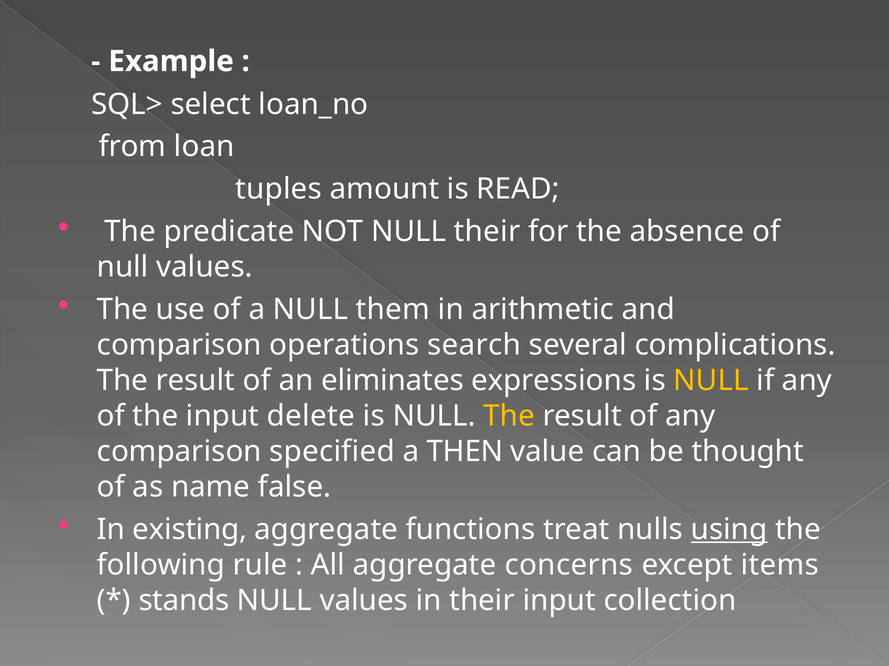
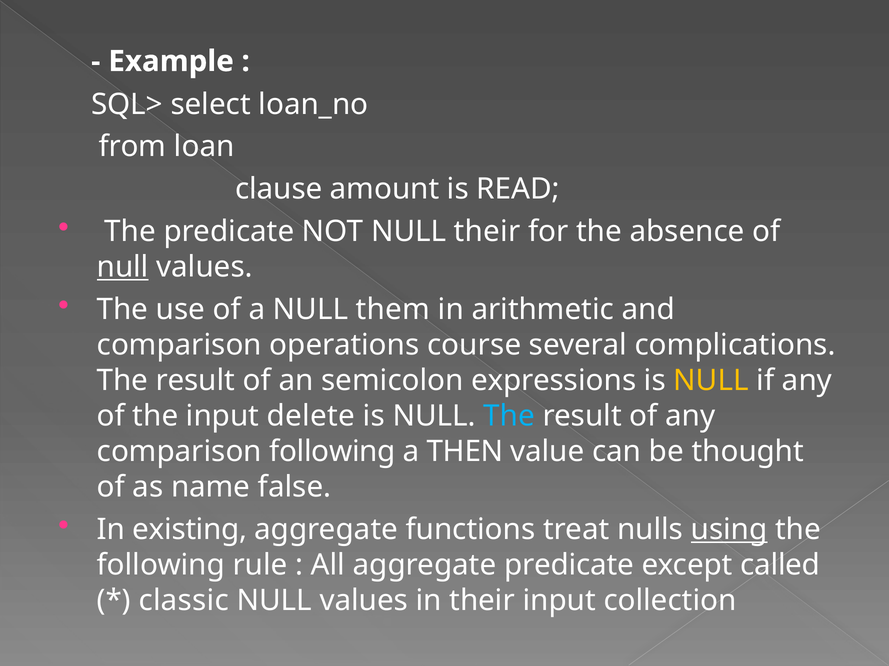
tuples: tuples -> clause
null at (123, 267) underline: none -> present
search: search -> course
eliminates: eliminates -> semicolon
The at (509, 417) colour: yellow -> light blue
comparison specified: specified -> following
aggregate concerns: concerns -> predicate
items: items -> called
stands: stands -> classic
